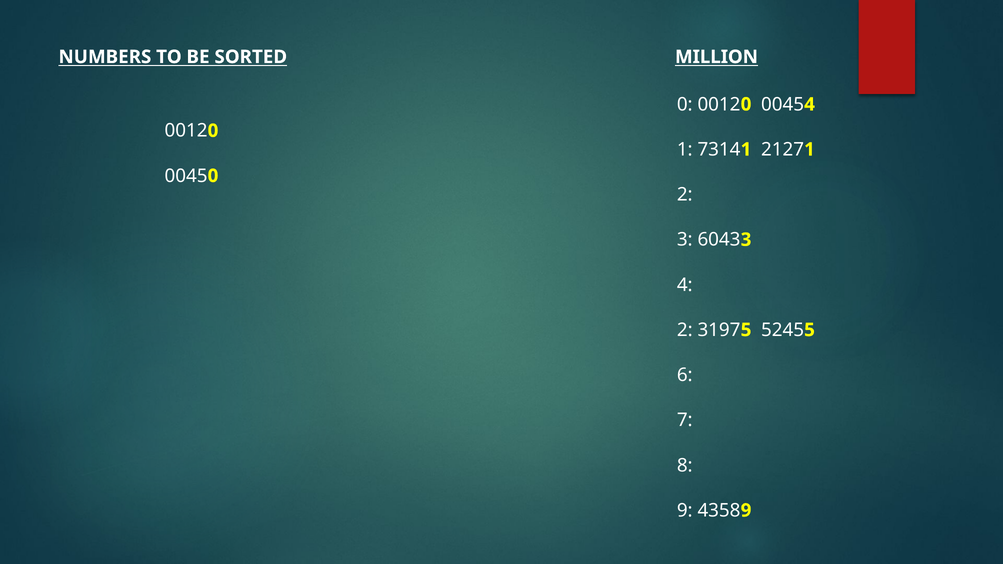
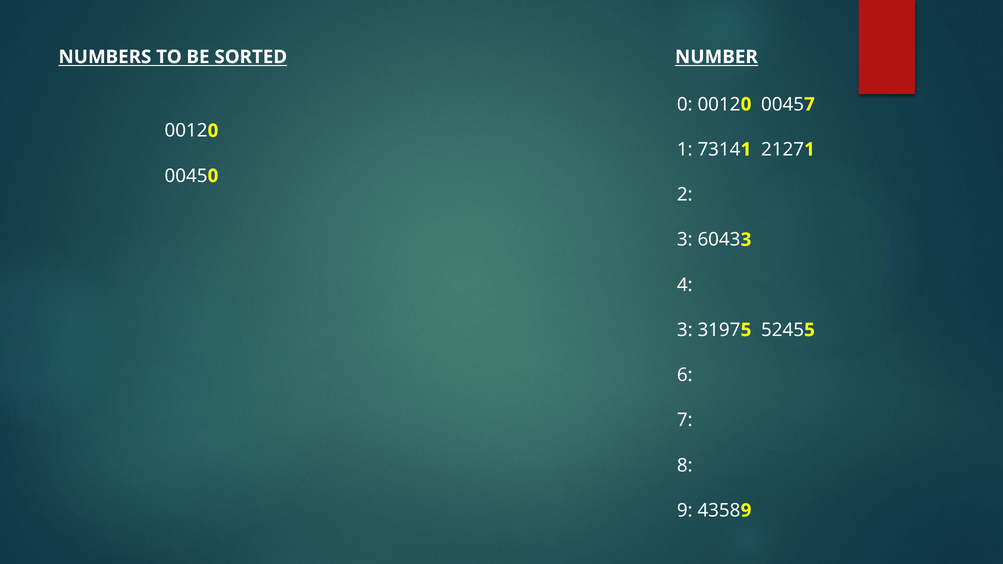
MILLION: MILLION -> NUMBER
4 at (809, 104): 4 -> 7
2 at (685, 330): 2 -> 3
